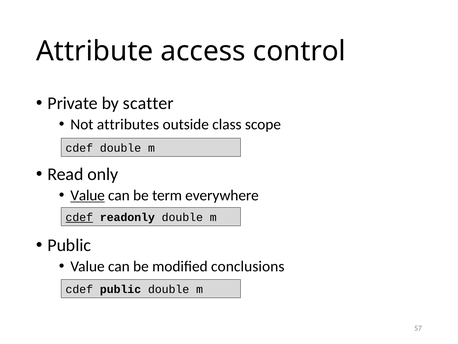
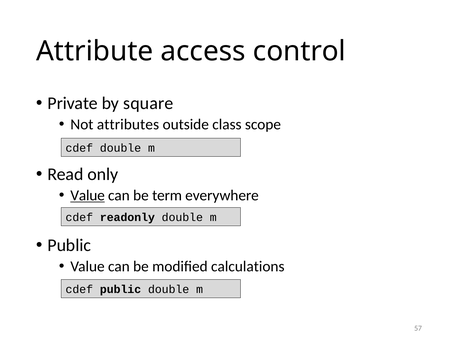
scatter: scatter -> square
cdef at (79, 217) underline: present -> none
conclusions: conclusions -> calculations
